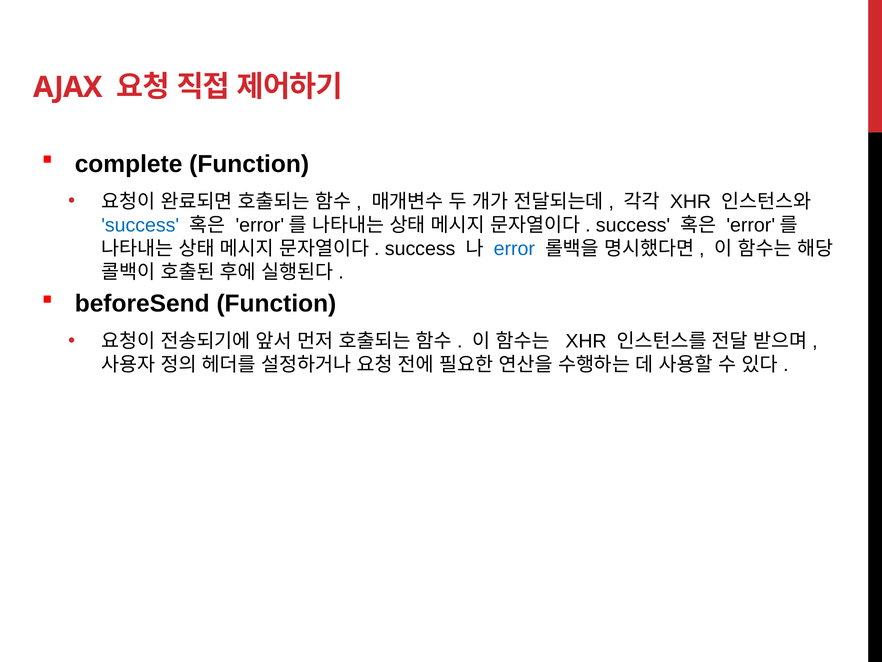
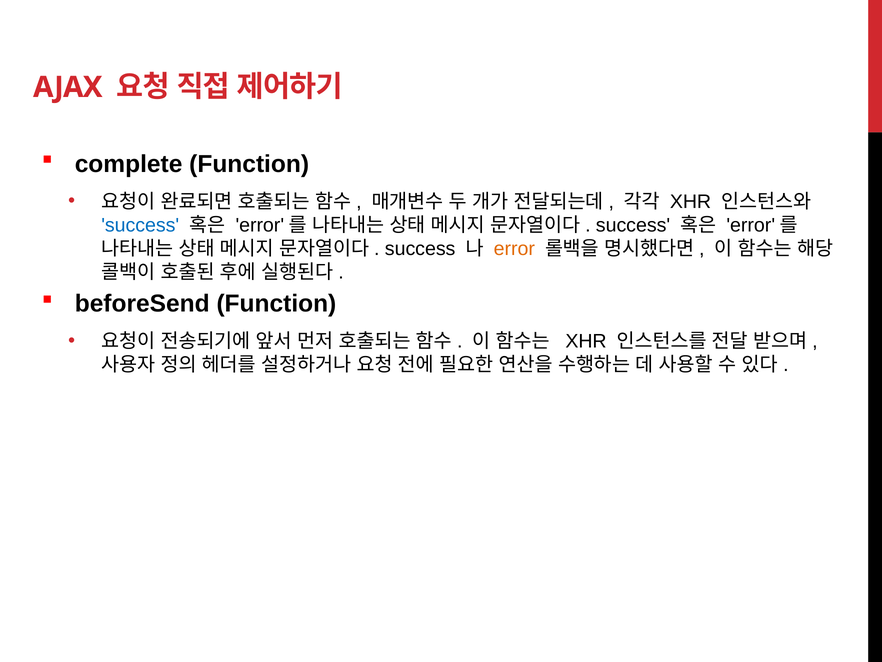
error colour: blue -> orange
